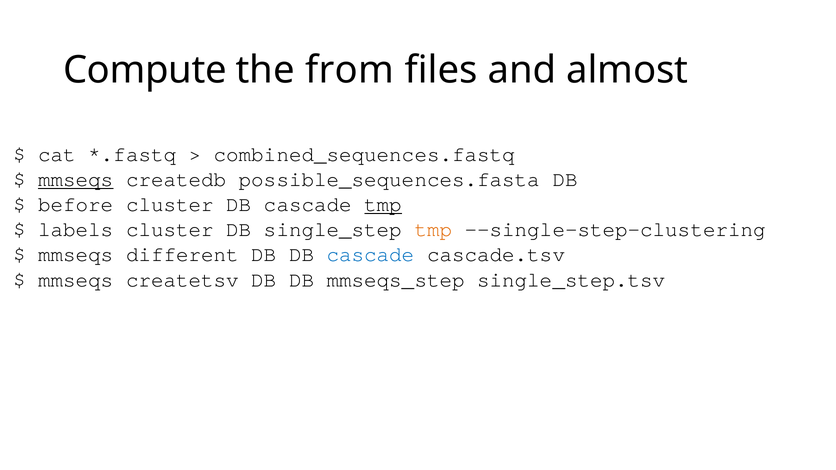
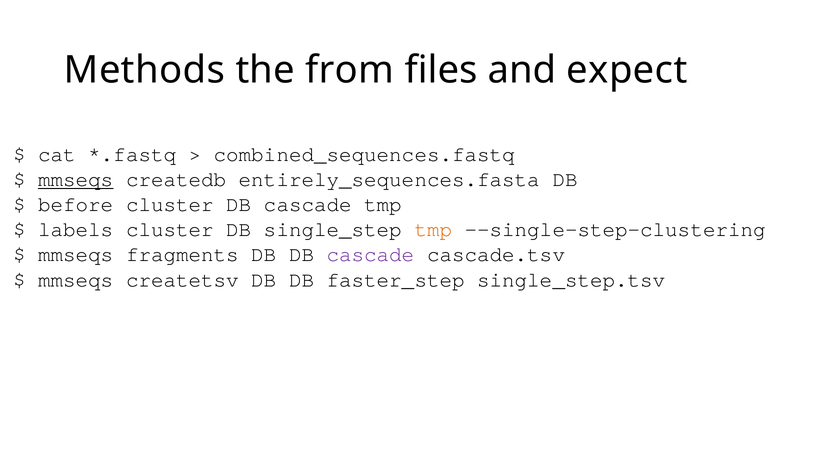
Compute: Compute -> Methods
almost: almost -> expect
possible_sequences.fasta: possible_sequences.fasta -> entirely_sequences.fasta
tmp at (383, 205) underline: present -> none
different: different -> fragments
cascade at (371, 255) colour: blue -> purple
mmseqs_step: mmseqs_step -> faster_step
